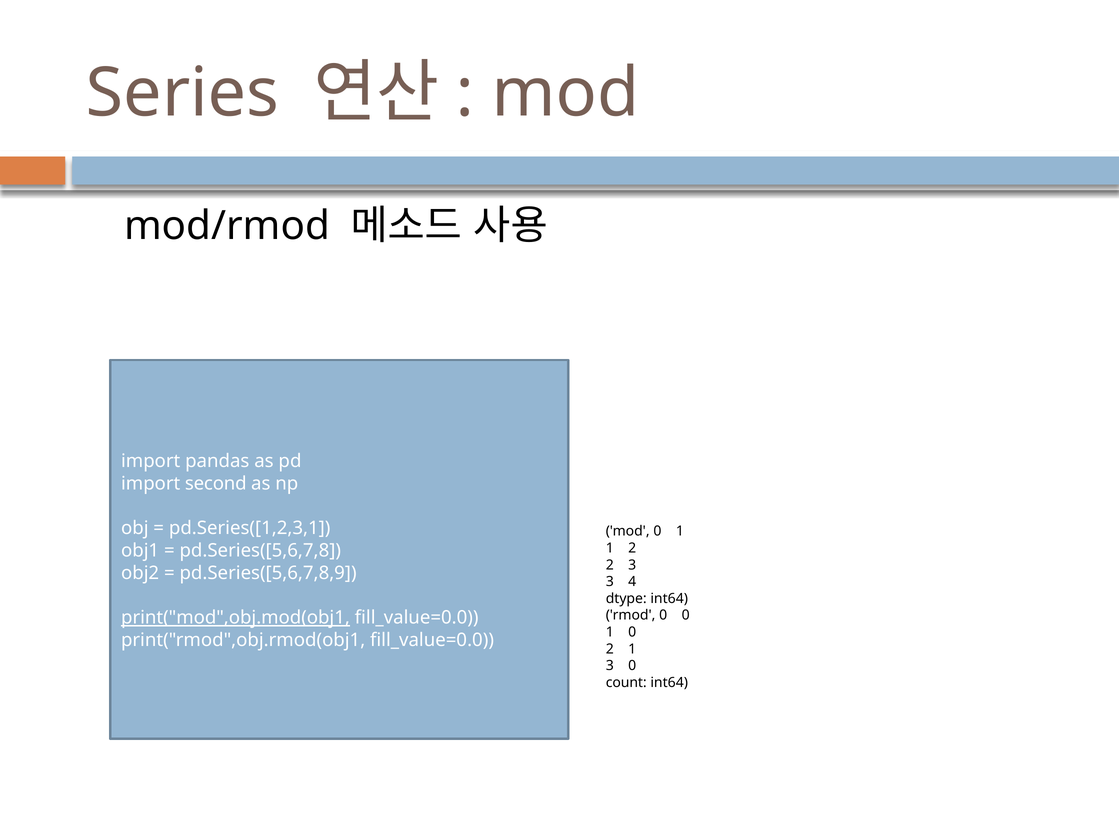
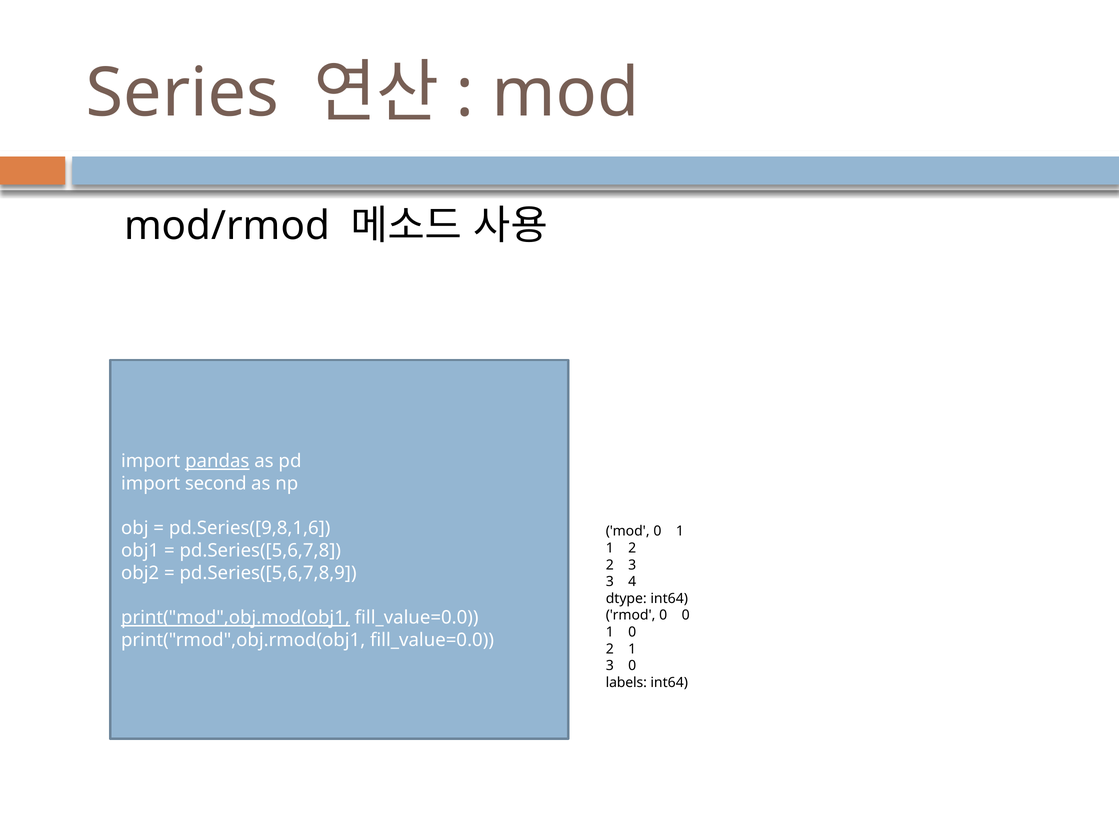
pandas underline: none -> present
pd.Series([1,2,3,1: pd.Series([1,2,3,1 -> pd.Series([9,8,1,6
count: count -> labels
